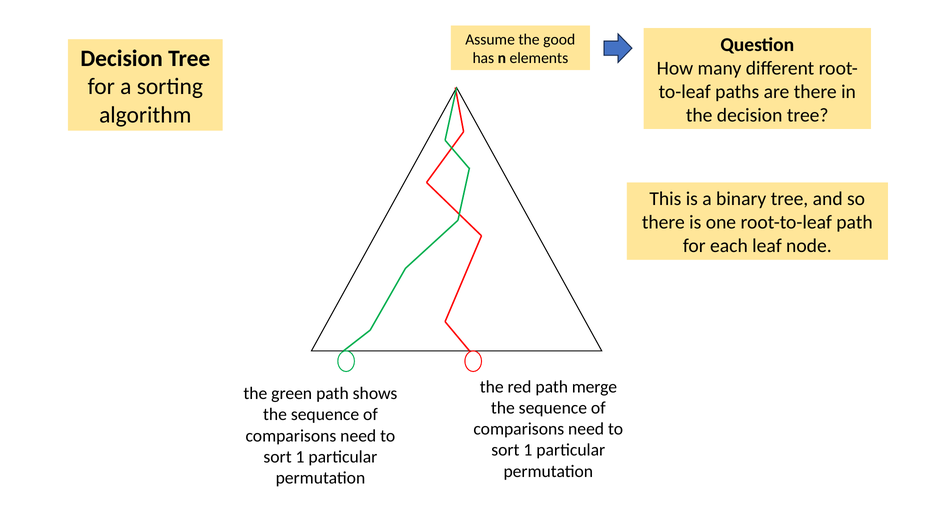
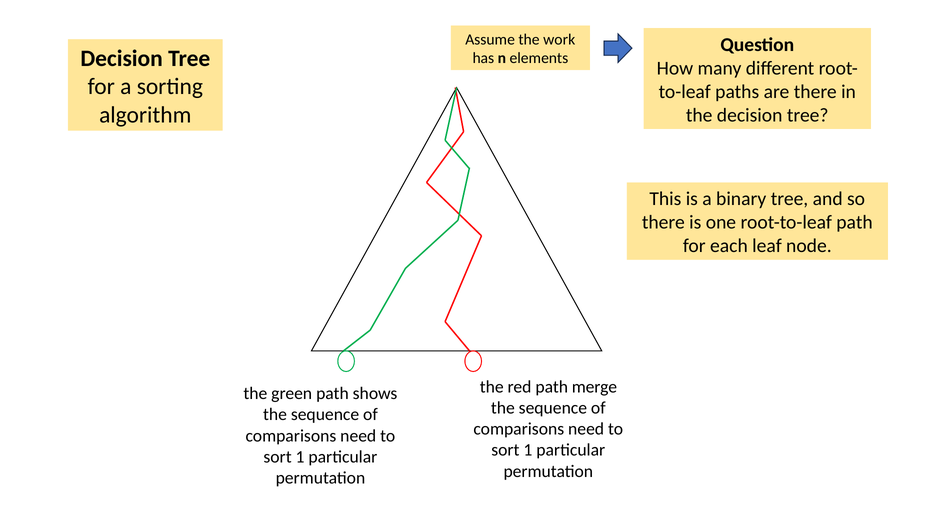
good: good -> work
